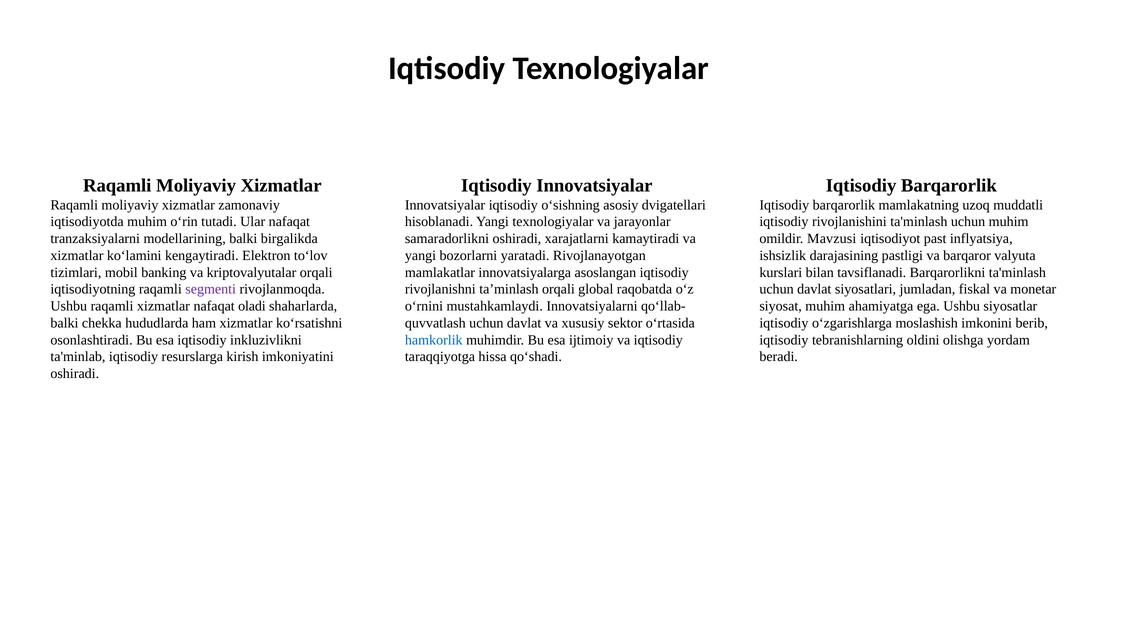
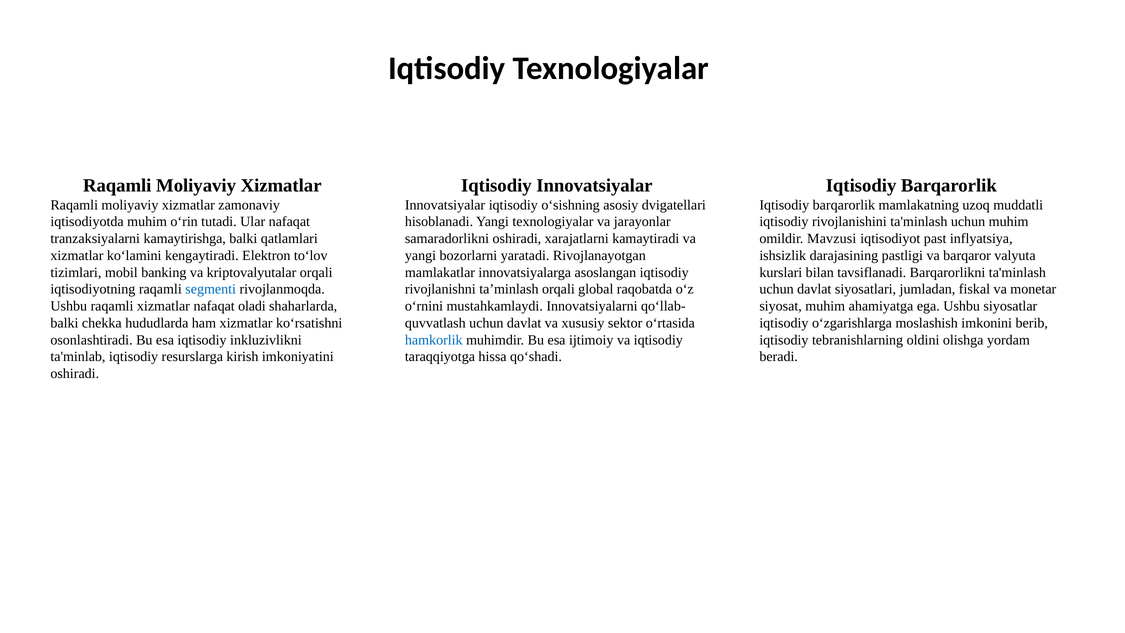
modellarining: modellarining -> kamaytirishga
birgalikda: birgalikda -> qatlamlari
segmenti colour: purple -> blue
